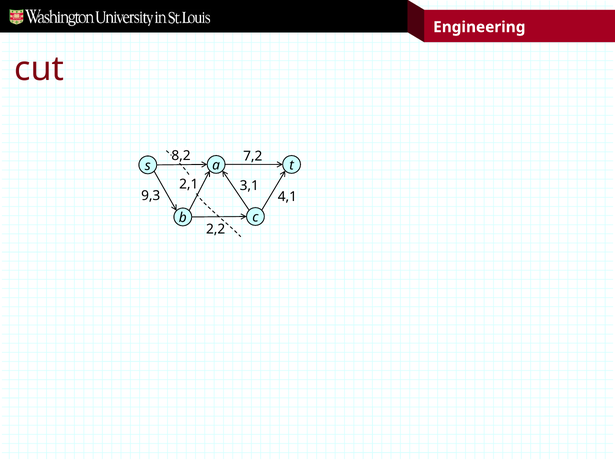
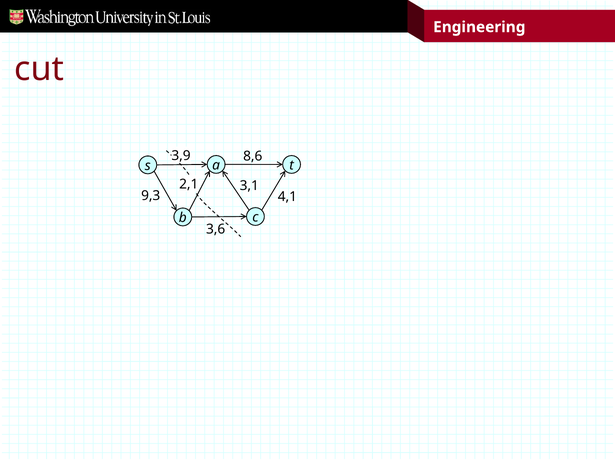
8,2: 8,2 -> 3,9
7,2: 7,2 -> 8,6
2,2: 2,2 -> 3,6
